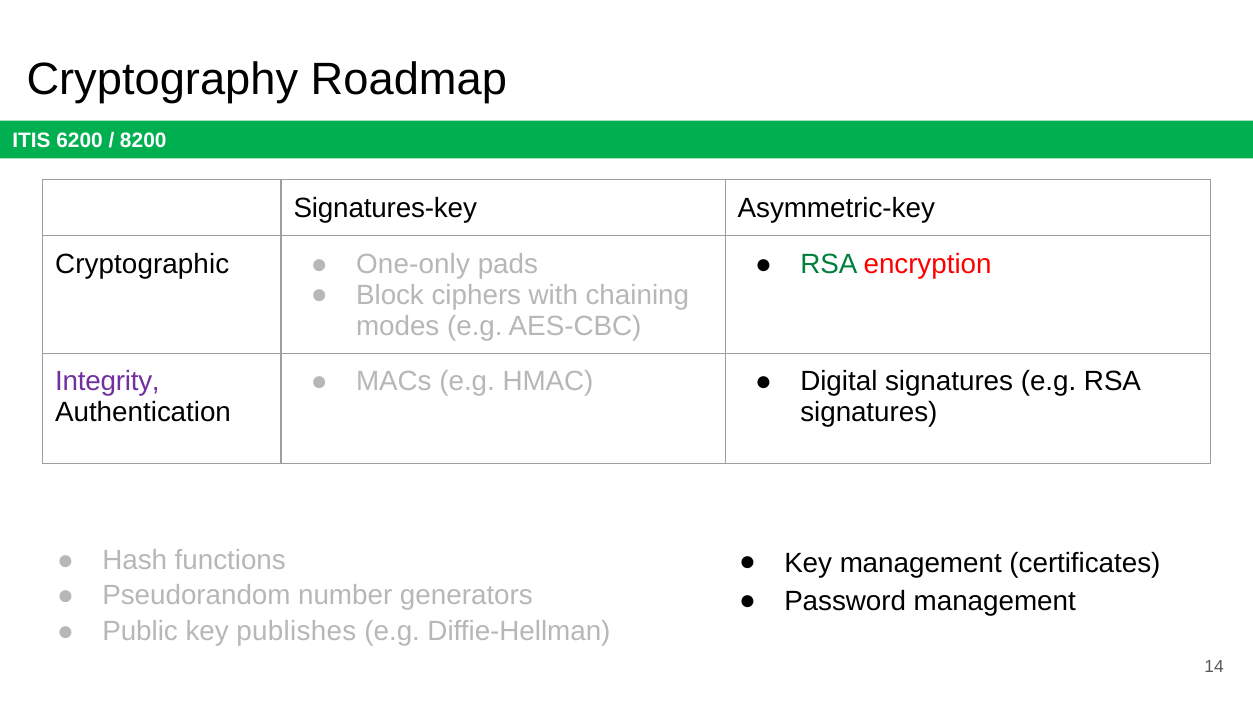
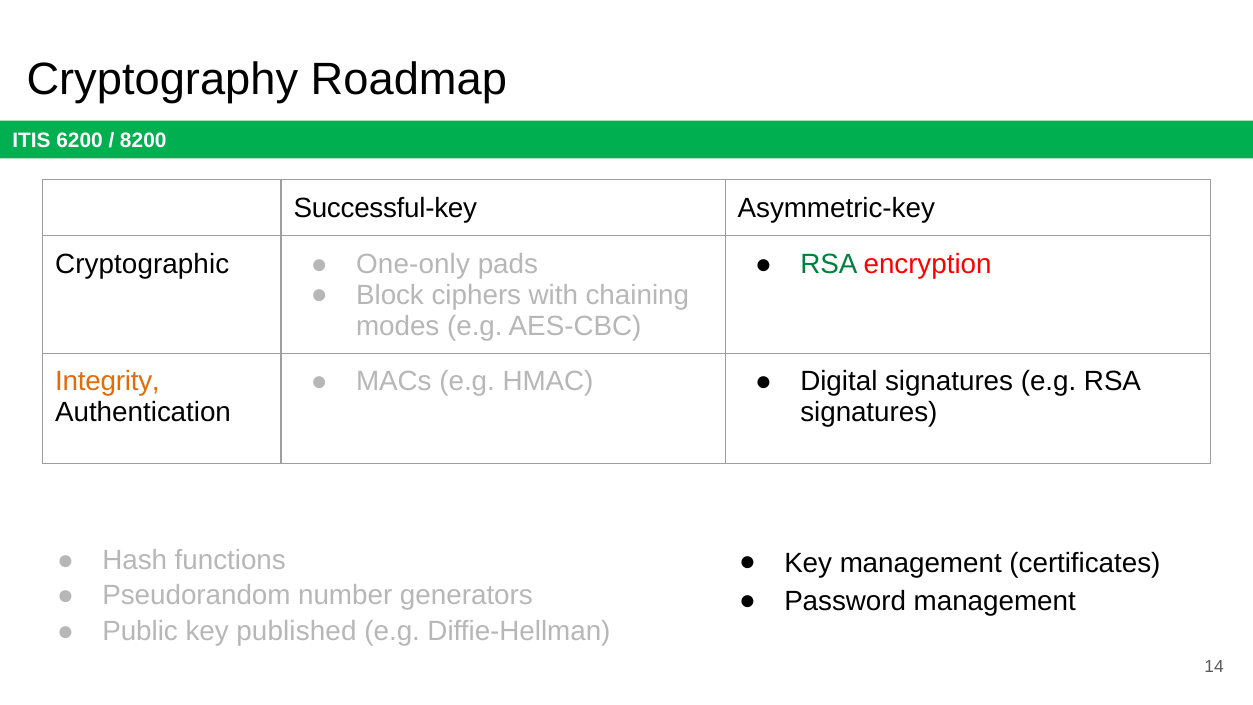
Signatures-key: Signatures-key -> Successful-key
Integrity colour: purple -> orange
publishes: publishes -> published
